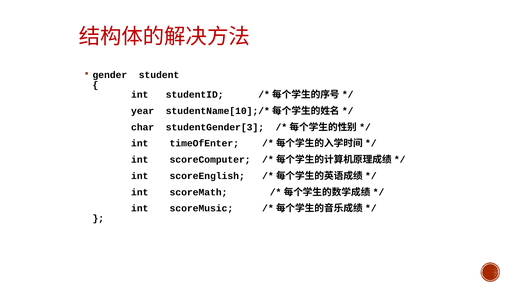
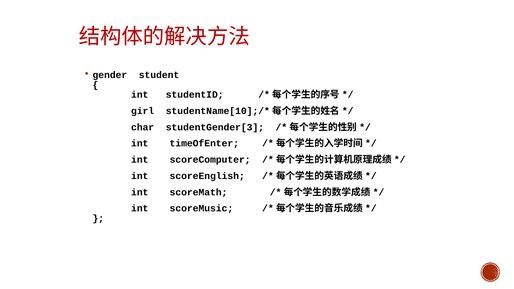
year: year -> girl
